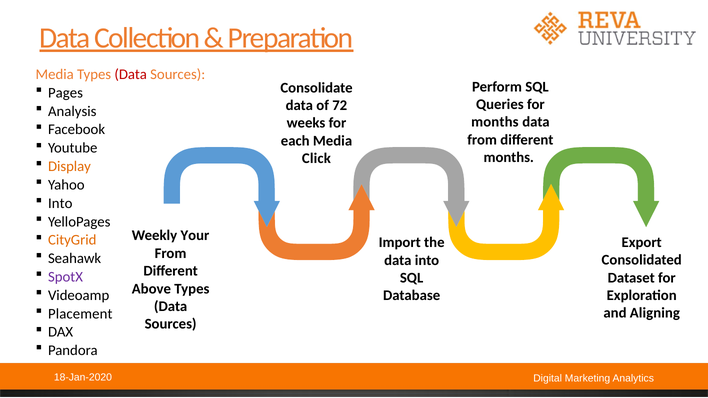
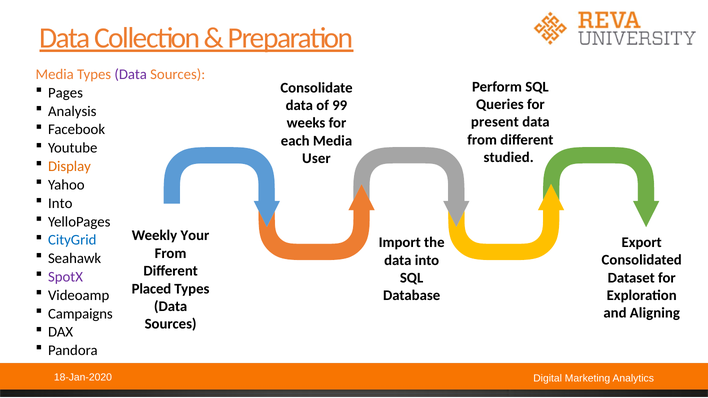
Data at (131, 74) colour: red -> purple
72: 72 -> 99
months at (495, 122): months -> present
months at (509, 158): months -> studied
Click: Click -> User
CityGrid colour: orange -> blue
Above: Above -> Placed
Placement: Placement -> Campaigns
